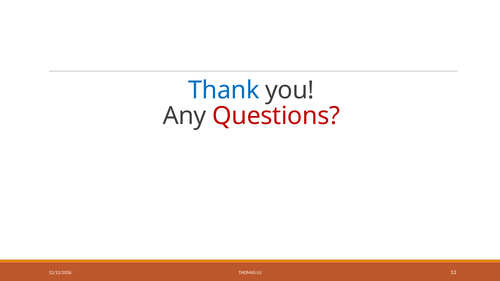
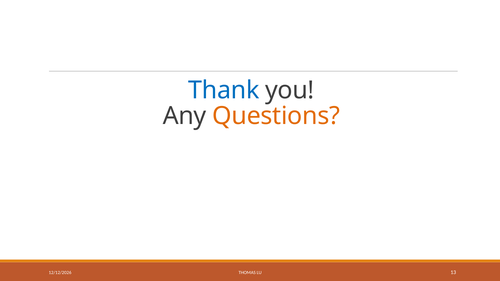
Questions colour: red -> orange
